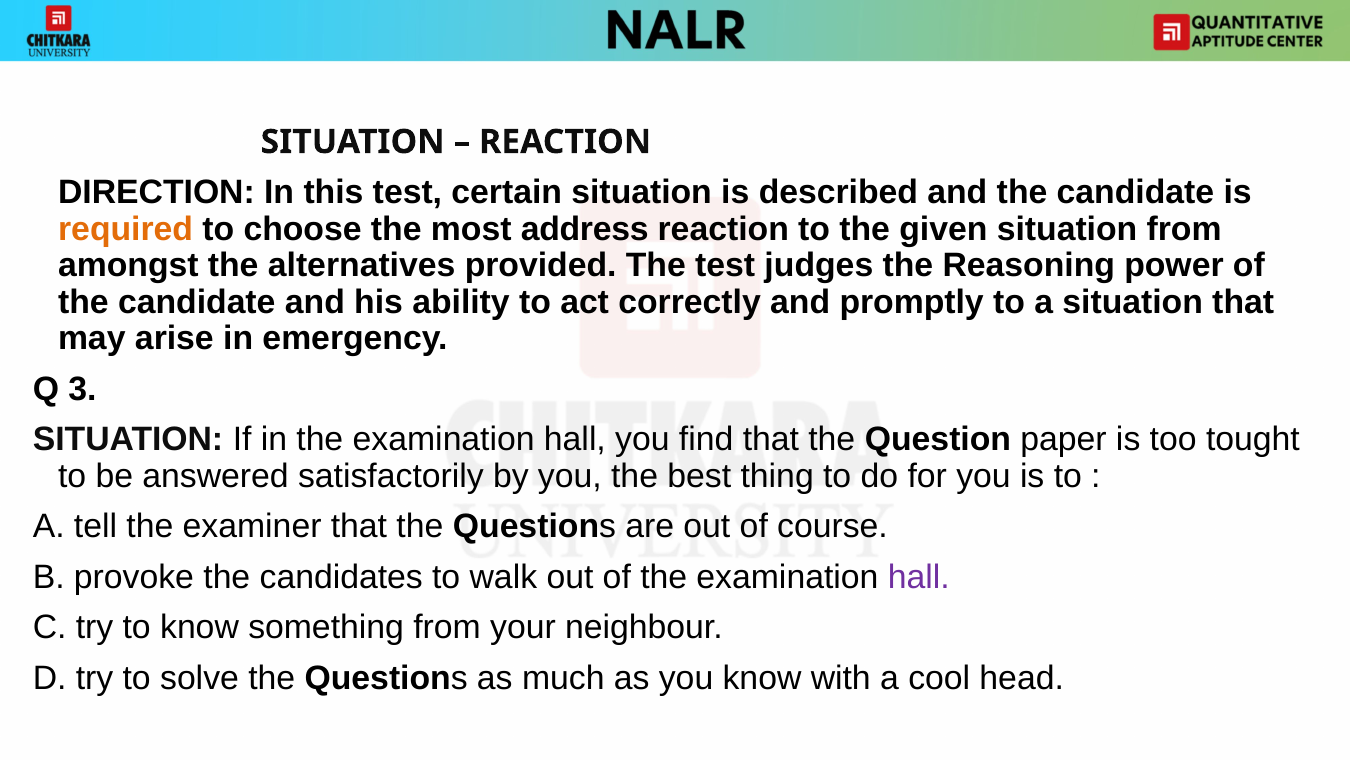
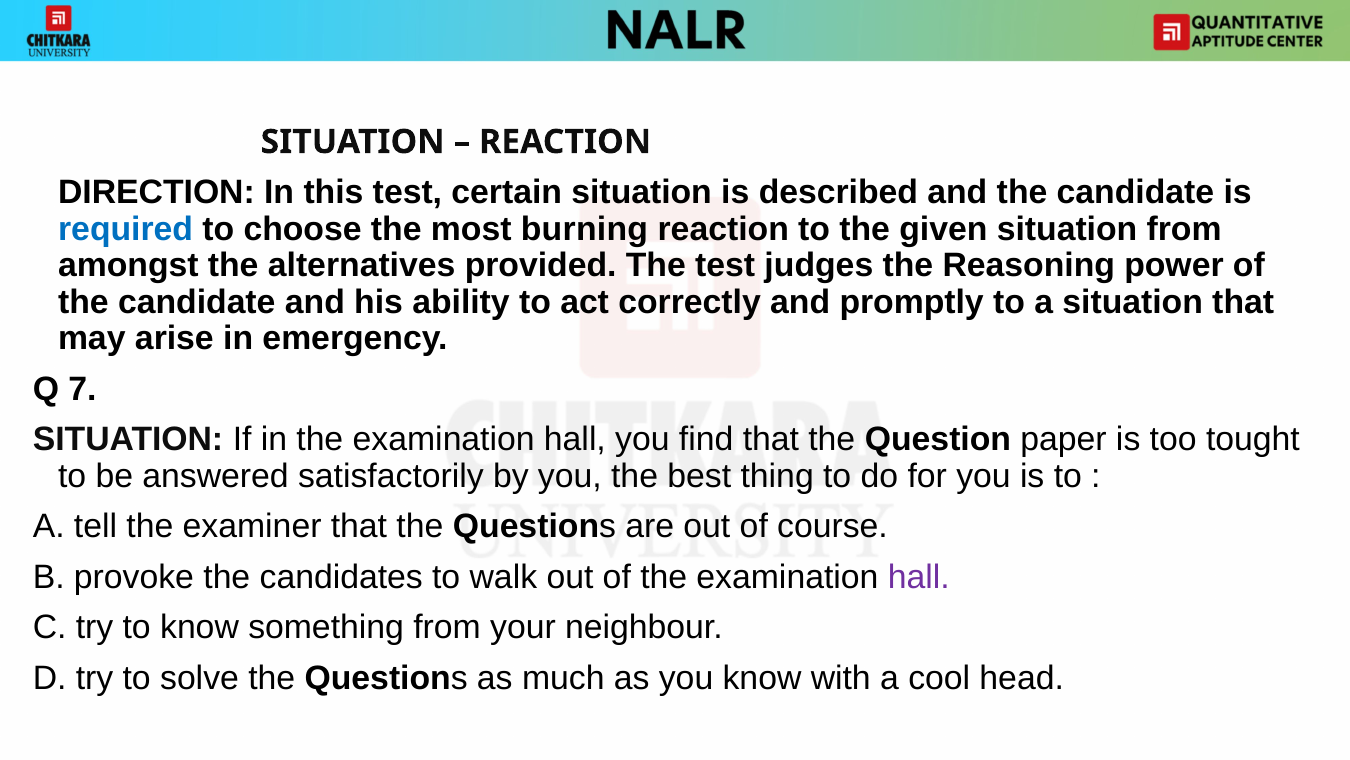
required colour: orange -> blue
address: address -> burning
3: 3 -> 7
